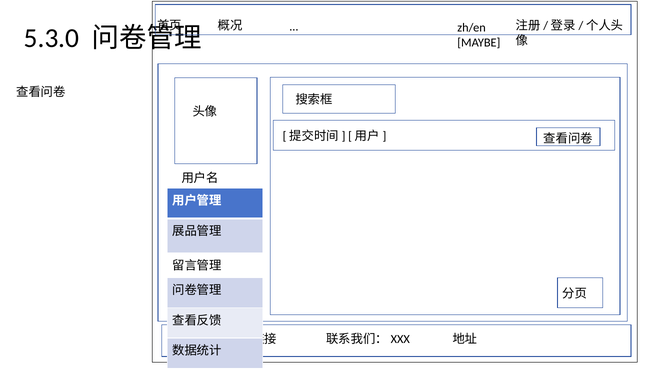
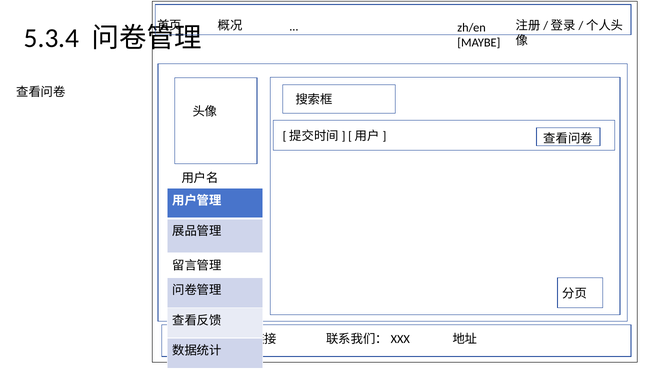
5.3.0: 5.3.0 -> 5.3.4
